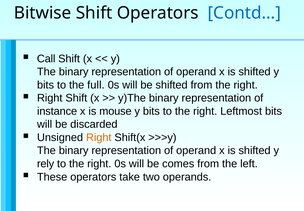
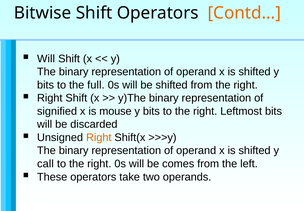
Contd… colour: blue -> orange
Call at (46, 59): Call -> Will
instance: instance -> signified
rely: rely -> call
